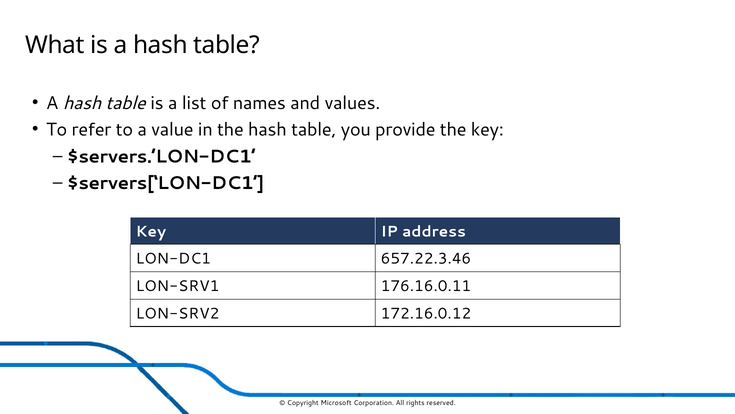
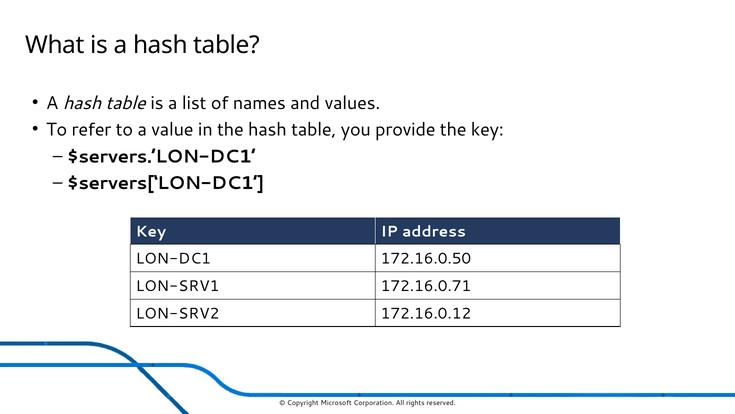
657.22.3.46: 657.22.3.46 -> 172.16.0.50
176.16.0.11: 176.16.0.11 -> 172.16.0.71
